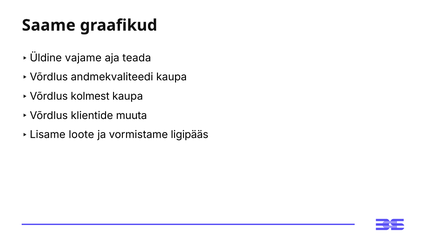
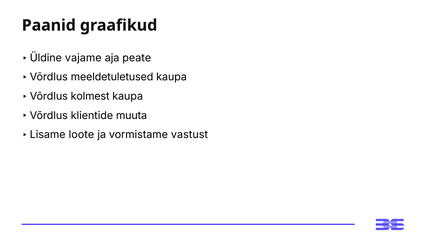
Saame: Saame -> Paanid
teada: teada -> peate
andmekvaliteedi: andmekvaliteedi -> meeldetuletused
ligipääs: ligipääs -> vastust
